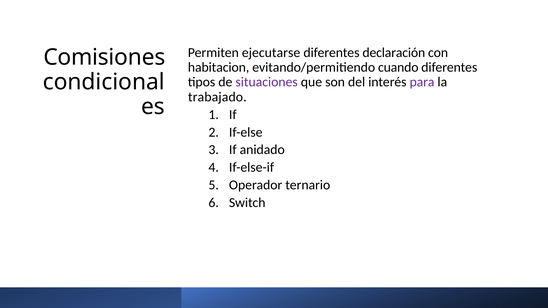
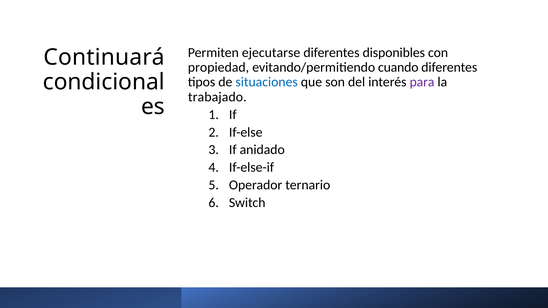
declaración: declaración -> disponibles
Comisiones: Comisiones -> Continuará
habitacion: habitacion -> propiedad
situaciones colour: purple -> blue
